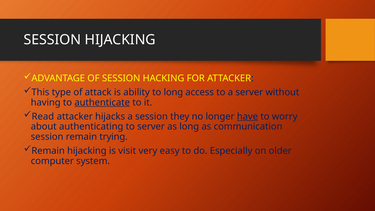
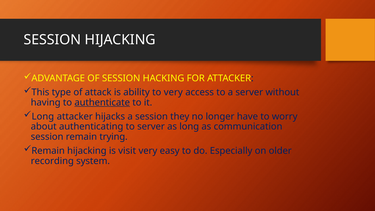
to long: long -> very
Read at (43, 116): Read -> Long
have underline: present -> none
computer: computer -> recording
